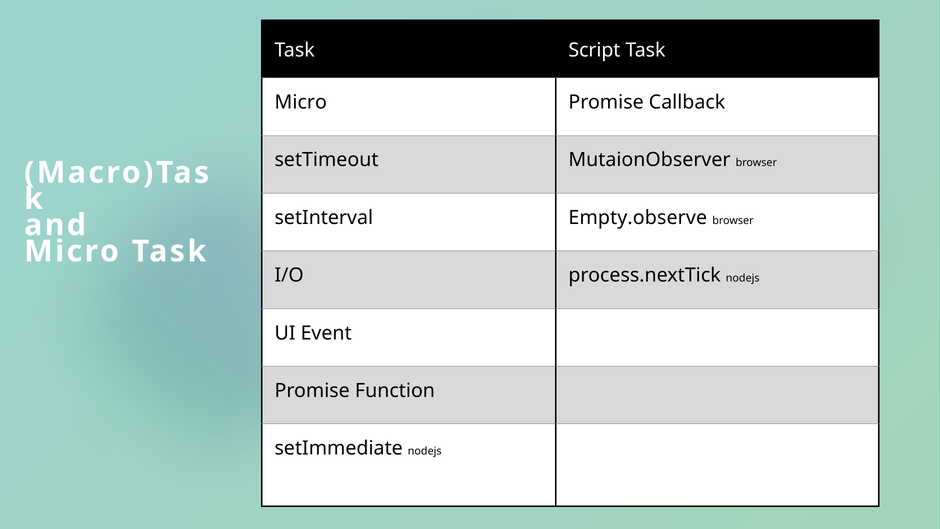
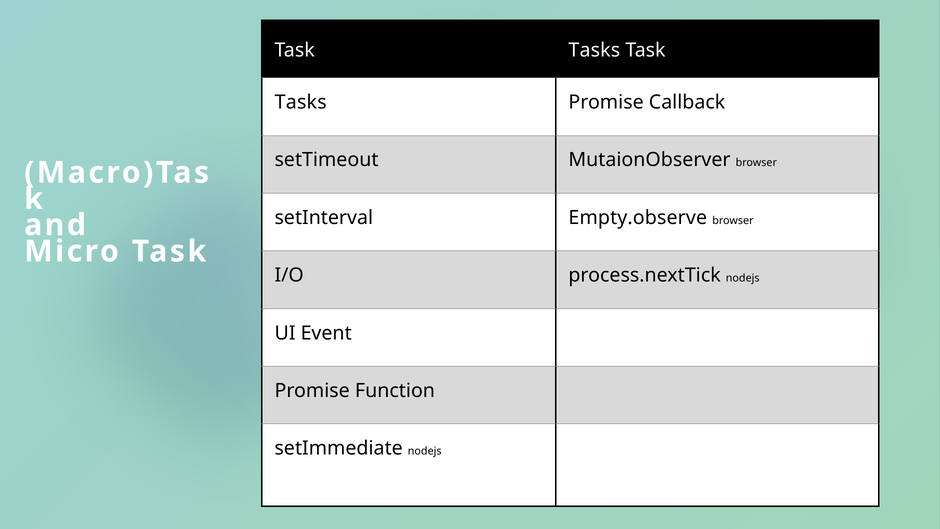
Script at (594, 50): Script -> Tasks
Micro at (301, 102): Micro -> Tasks
